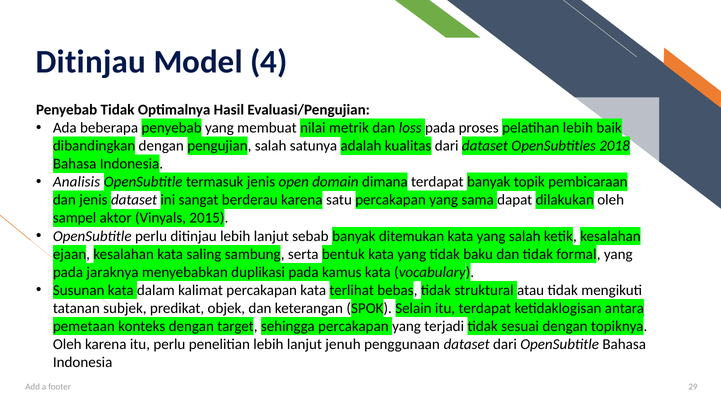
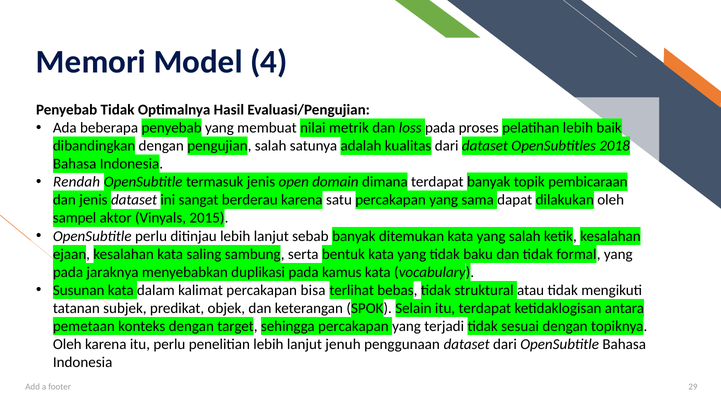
Ditinjau at (91, 62): Ditinjau -> Memori
Analisis: Analisis -> Rendah
percakapan kata: kata -> bisa
